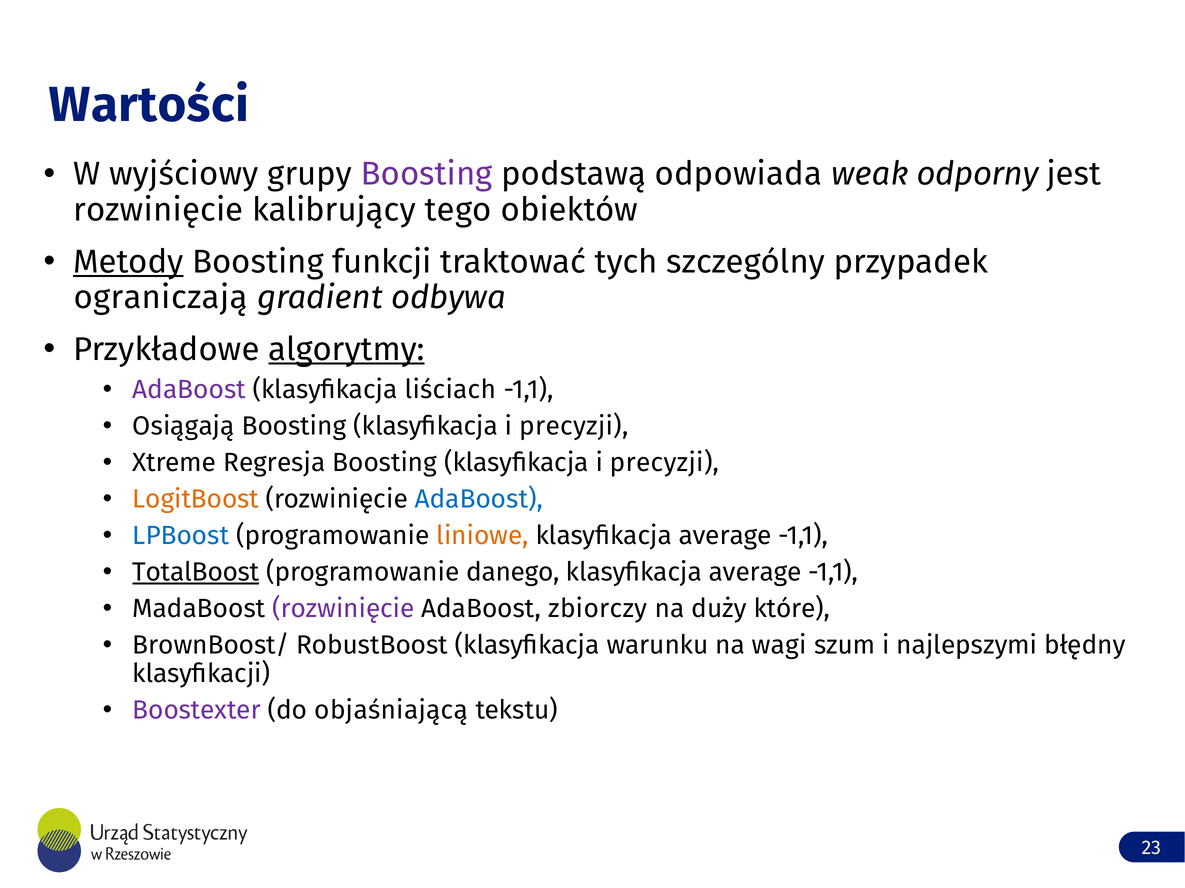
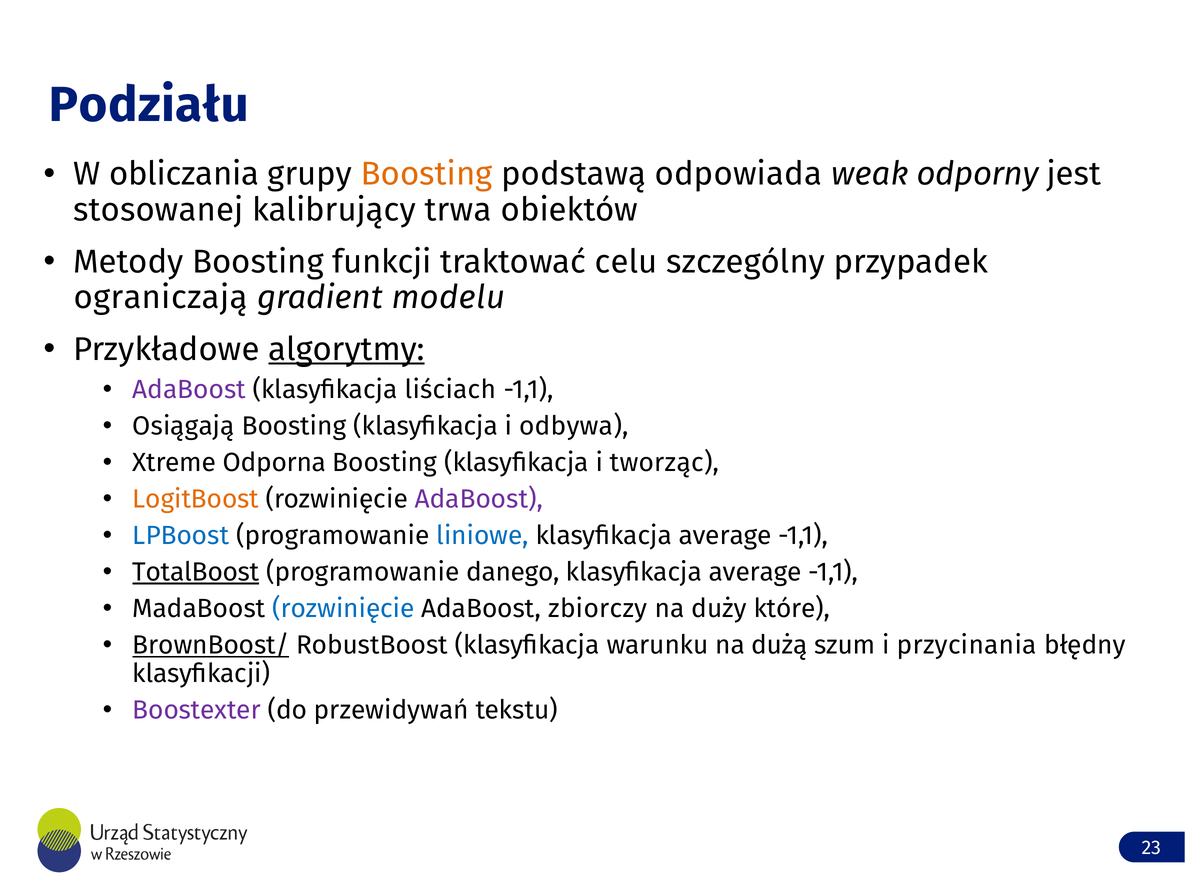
Wartości: Wartości -> Podziału
wyjściowy: wyjściowy -> obliczania
Boosting at (427, 174) colour: purple -> orange
rozwinięcie at (158, 210): rozwinięcie -> stosowanej
tego: tego -> trwa
Metody underline: present -> none
tych: tych -> celu
odbywa: odbywa -> modelu
precyzji at (574, 426): precyzji -> odbywa
Regresja: Regresja -> Odporna
precyzji at (665, 463): precyzji -> tworząc
AdaBoost at (479, 500) colour: blue -> purple
liniowe colour: orange -> blue
rozwinięcie at (343, 609) colour: purple -> blue
BrownBoost/ underline: none -> present
wagi: wagi -> dużą
najlepszymi: najlepszymi -> przycinania
objaśniającą: objaśniającą -> przewidywań
